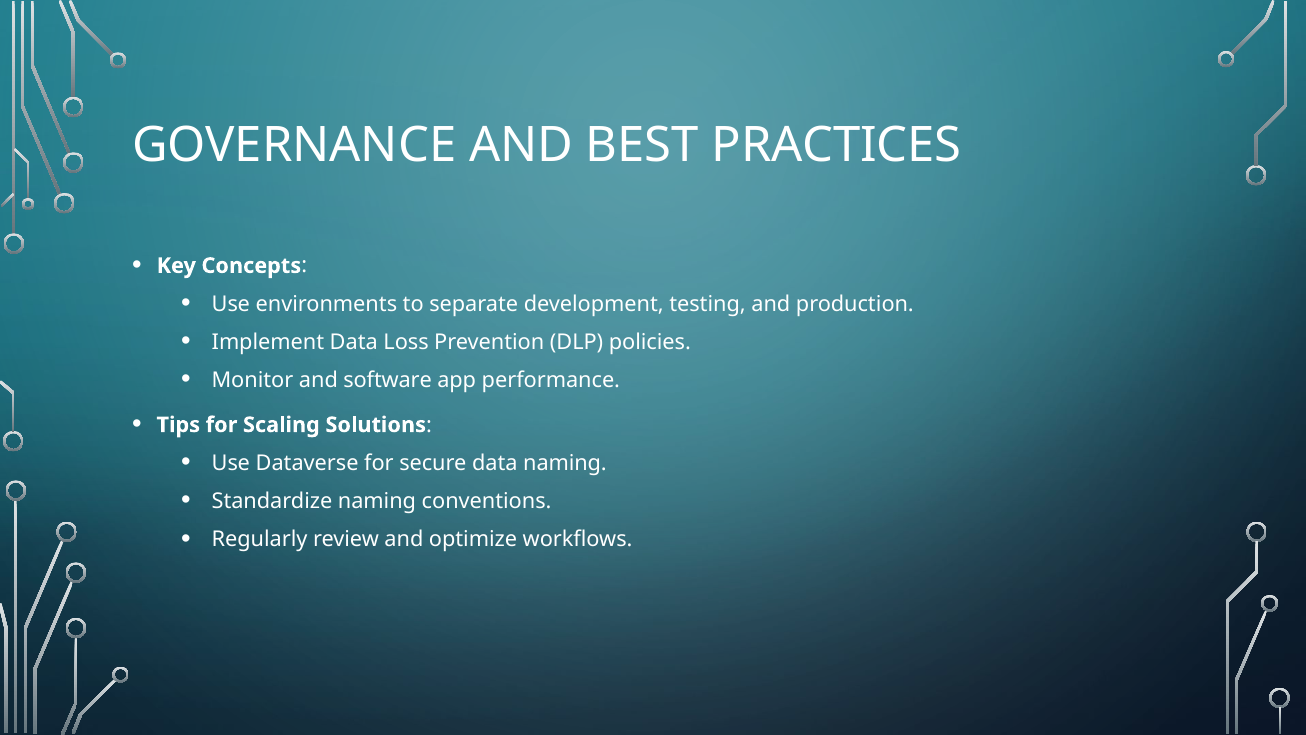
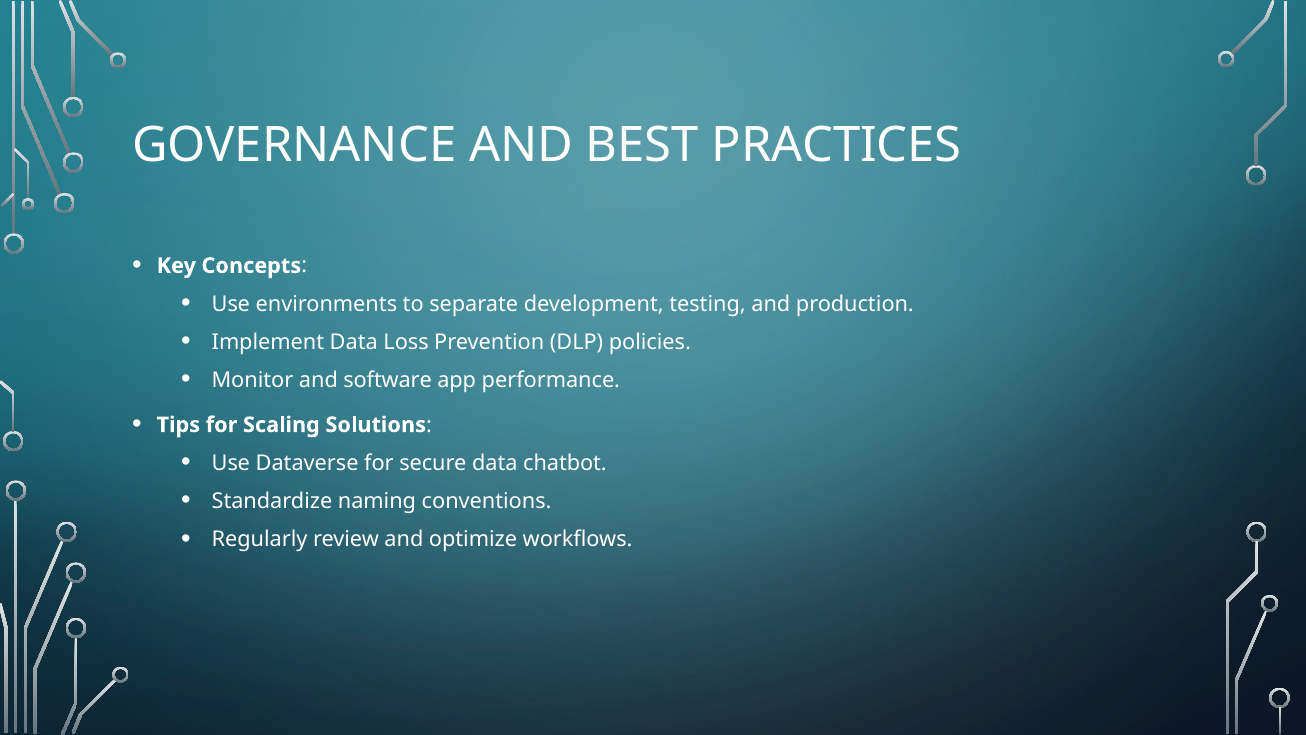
data naming: naming -> chatbot
